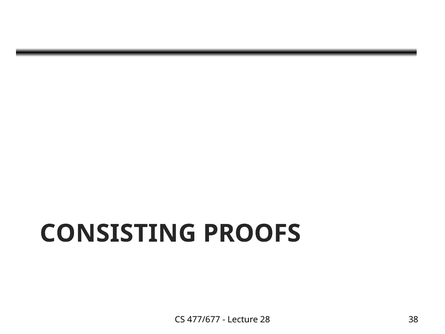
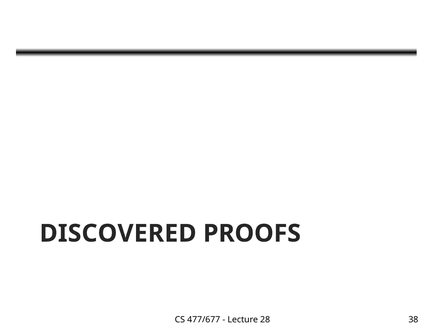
CONSISTING: CONSISTING -> DISCOVERED
